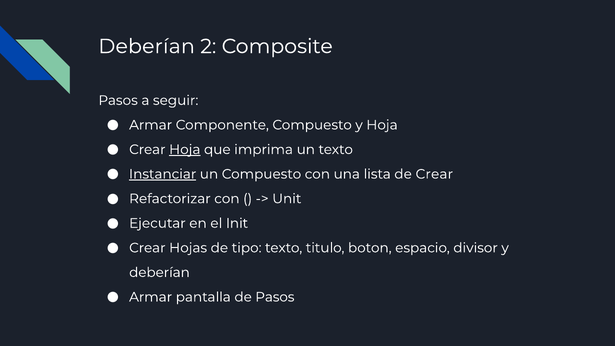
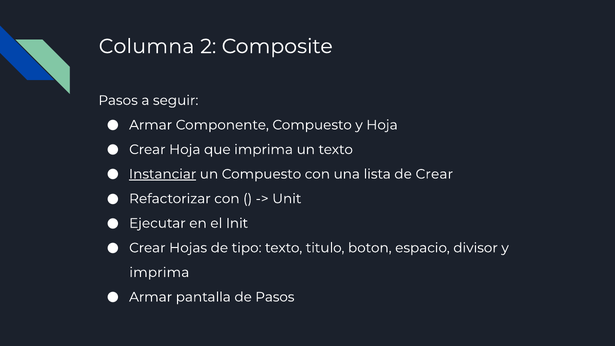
Deberían at (147, 46): Deberían -> Columna
Hoja at (185, 150) underline: present -> none
deberían at (159, 272): deberían -> imprima
